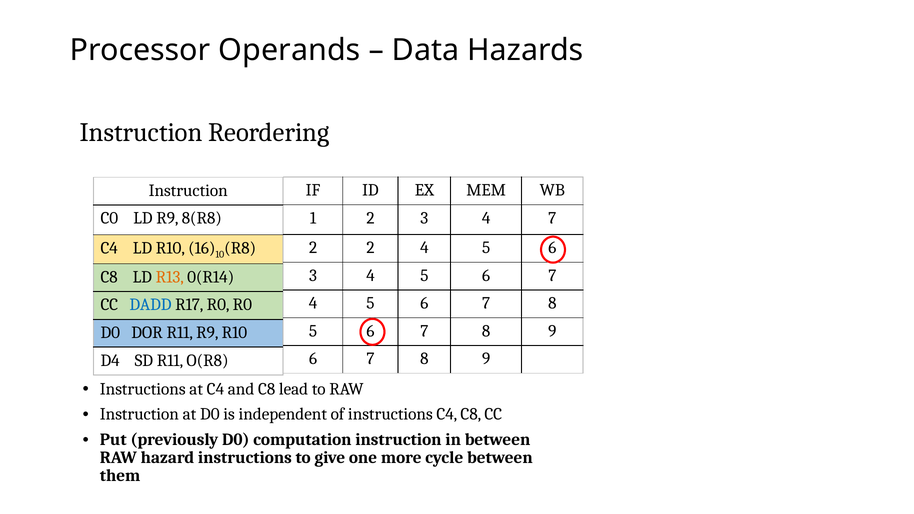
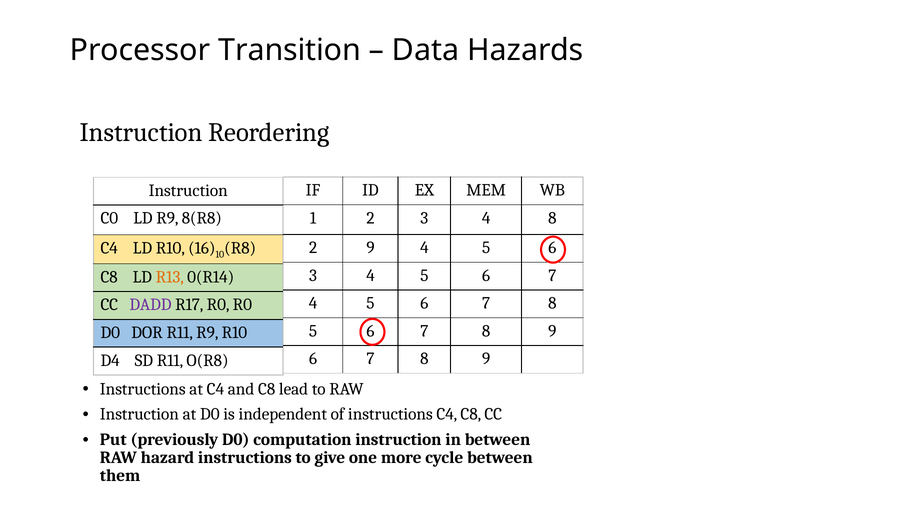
Operands: Operands -> Transition
4 7: 7 -> 8
2 2: 2 -> 9
DADD colour: blue -> purple
